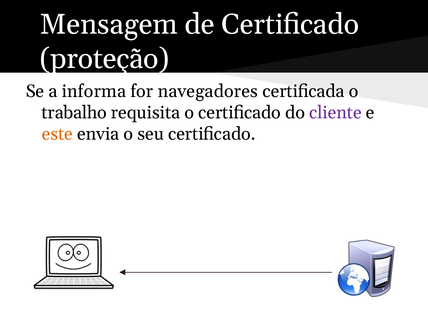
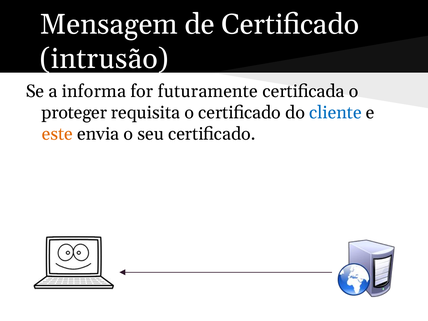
proteção: proteção -> intrusão
navegadores: navegadores -> futuramente
trabalho: trabalho -> proteger
cliente colour: purple -> blue
